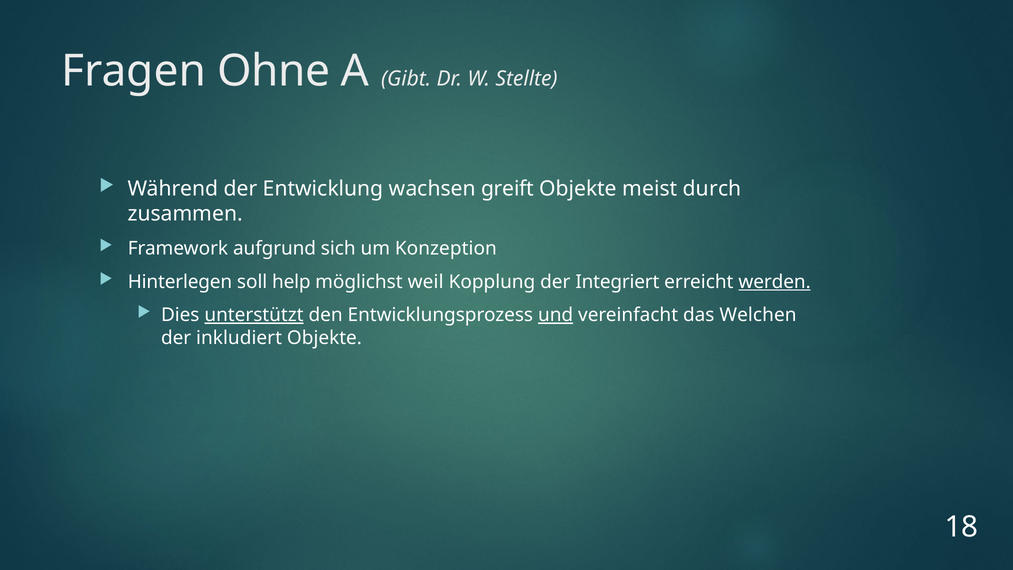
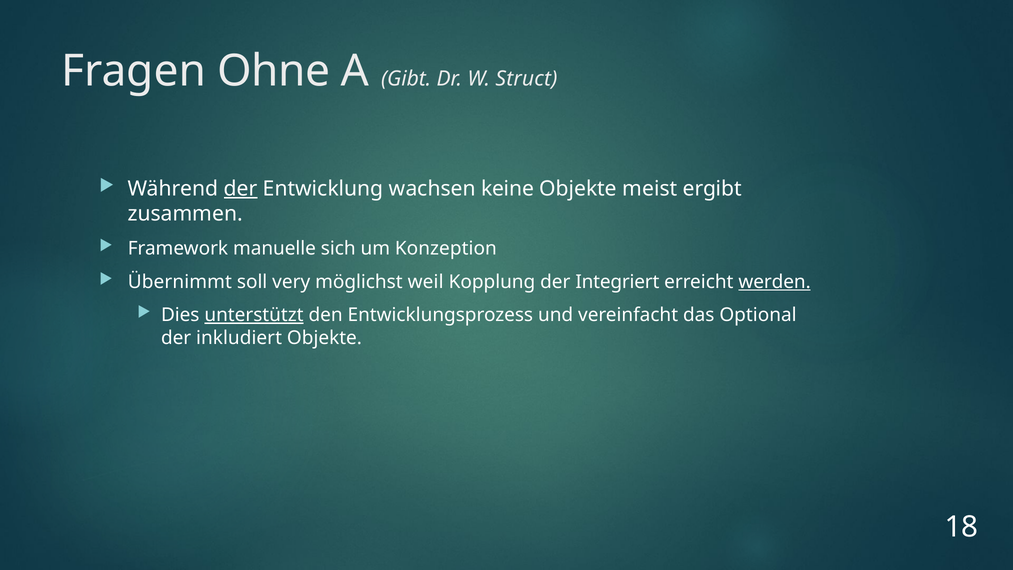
Stellte: Stellte -> Struct
der at (241, 189) underline: none -> present
greift: greift -> keine
durch: durch -> ergibt
aufgrund: aufgrund -> manuelle
Hinterlegen: Hinterlegen -> Übernimmt
help: help -> very
und underline: present -> none
Welchen: Welchen -> Optional
